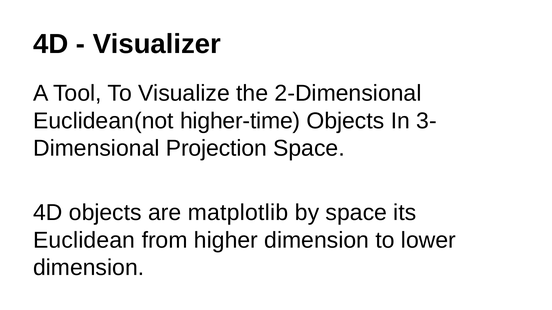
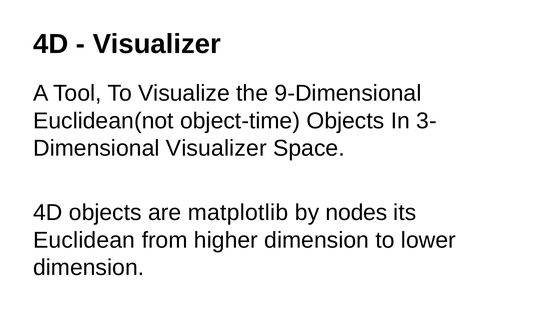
2-Dimensional: 2-Dimensional -> 9-Dimensional
higher-time: higher-time -> object-time
Projection at (216, 149): Projection -> Visualizer
by space: space -> nodes
